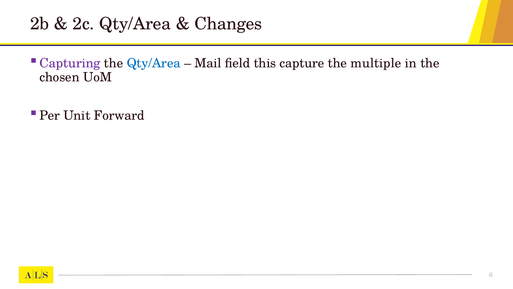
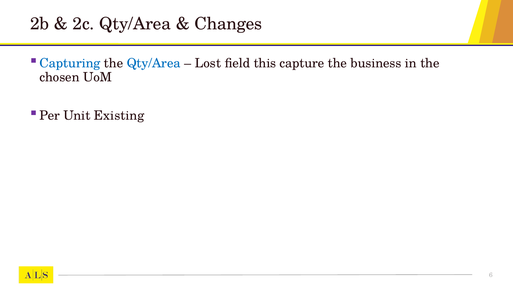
Capturing colour: purple -> blue
Mail: Mail -> Lost
multiple: multiple -> business
Forward: Forward -> Existing
